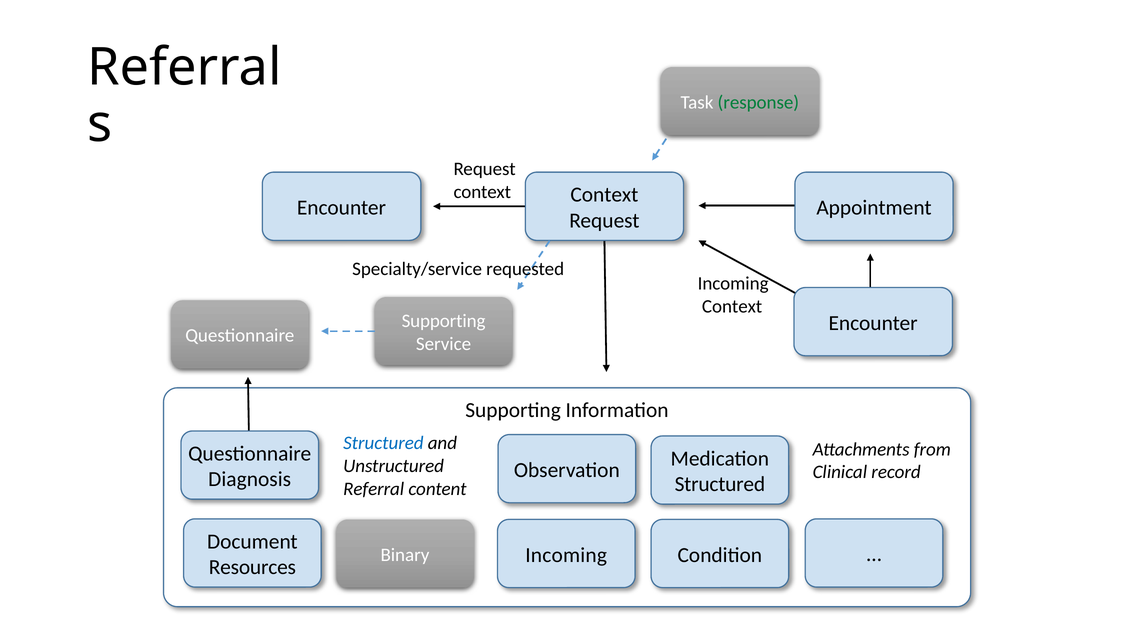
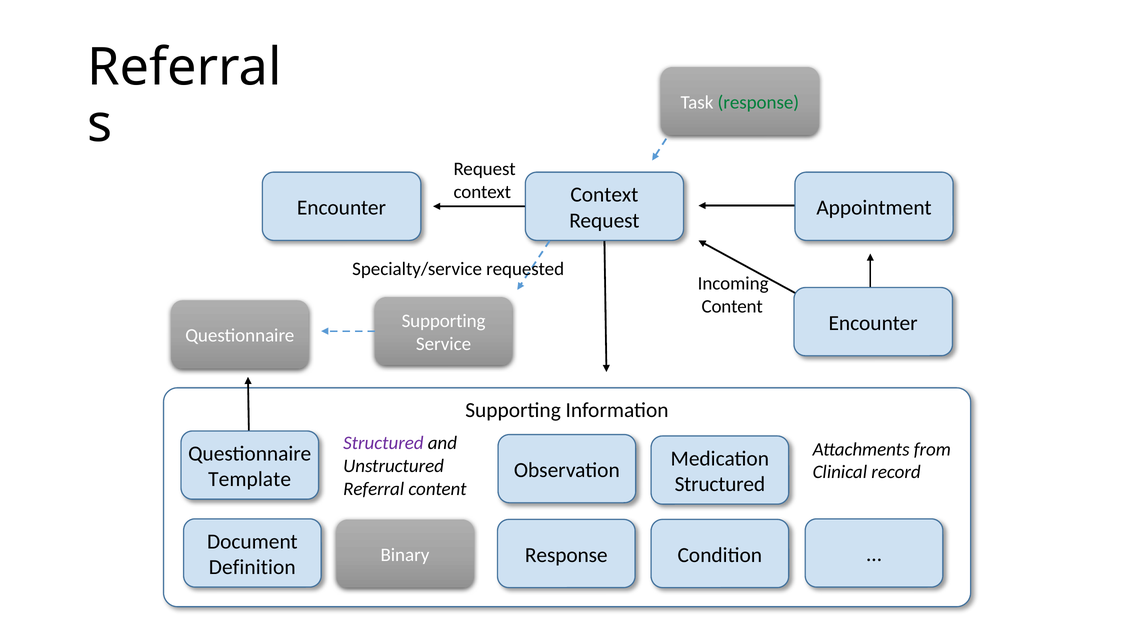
Context at (732, 307): Context -> Content
Structured at (383, 443) colour: blue -> purple
Diagnosis: Diagnosis -> Template
Incoming at (566, 555): Incoming -> Response
Resources: Resources -> Definition
